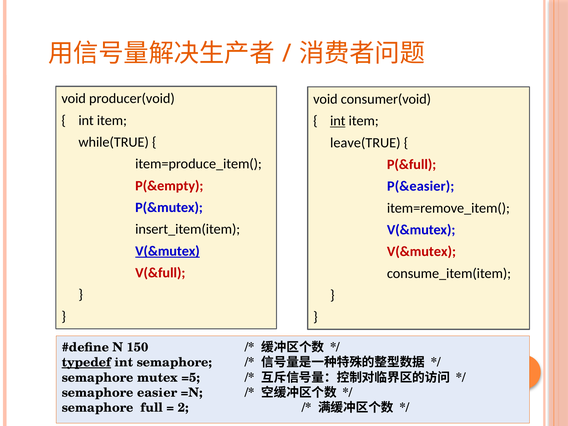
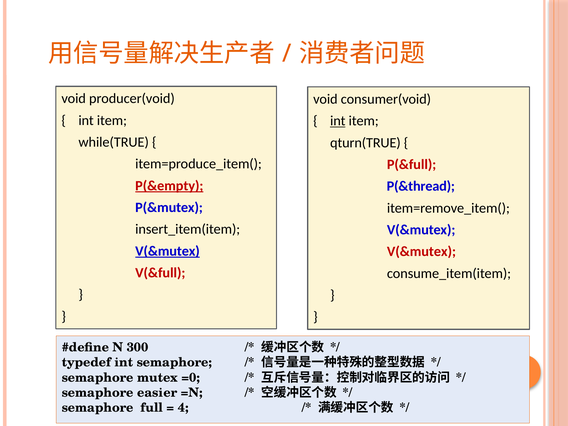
leave(TRUE: leave(TRUE -> qturn(TRUE
P(&empty underline: none -> present
P(&easier: P(&easier -> P(&thread
150: 150 -> 300
typedef underline: present -> none
=5: =5 -> =0
2: 2 -> 4
